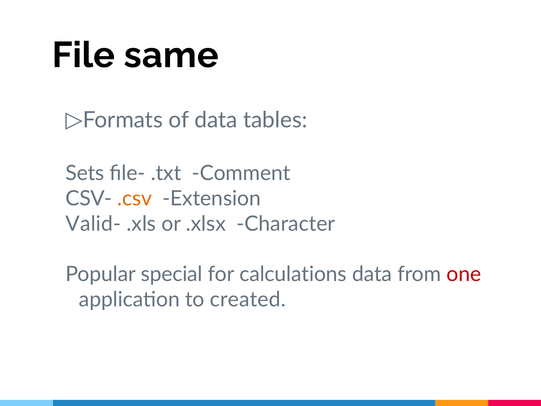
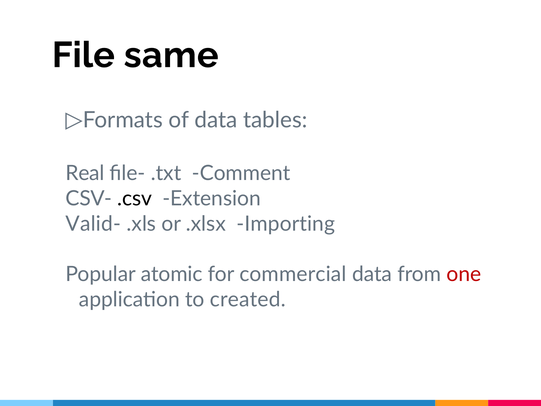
Sets: Sets -> Real
.csv colour: orange -> black
Character: Character -> Importing
special: special -> atomic
calculations: calculations -> commercial
